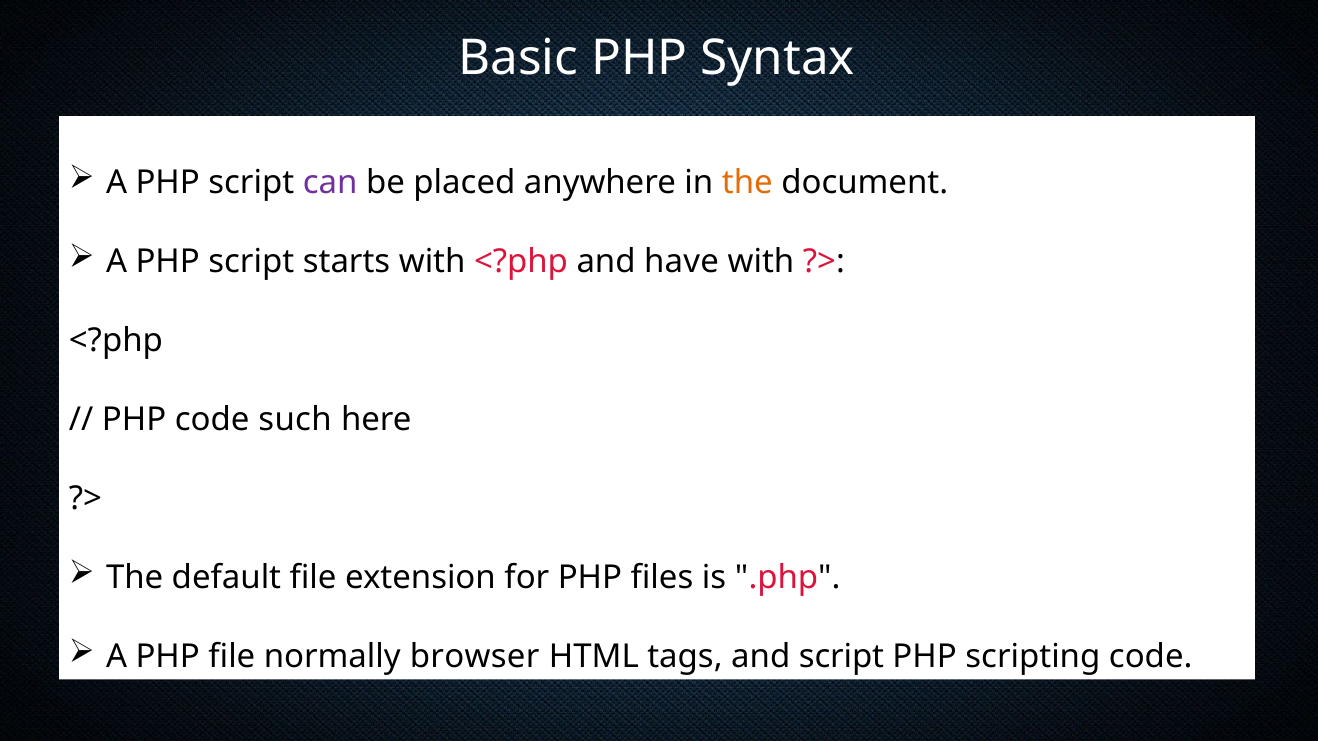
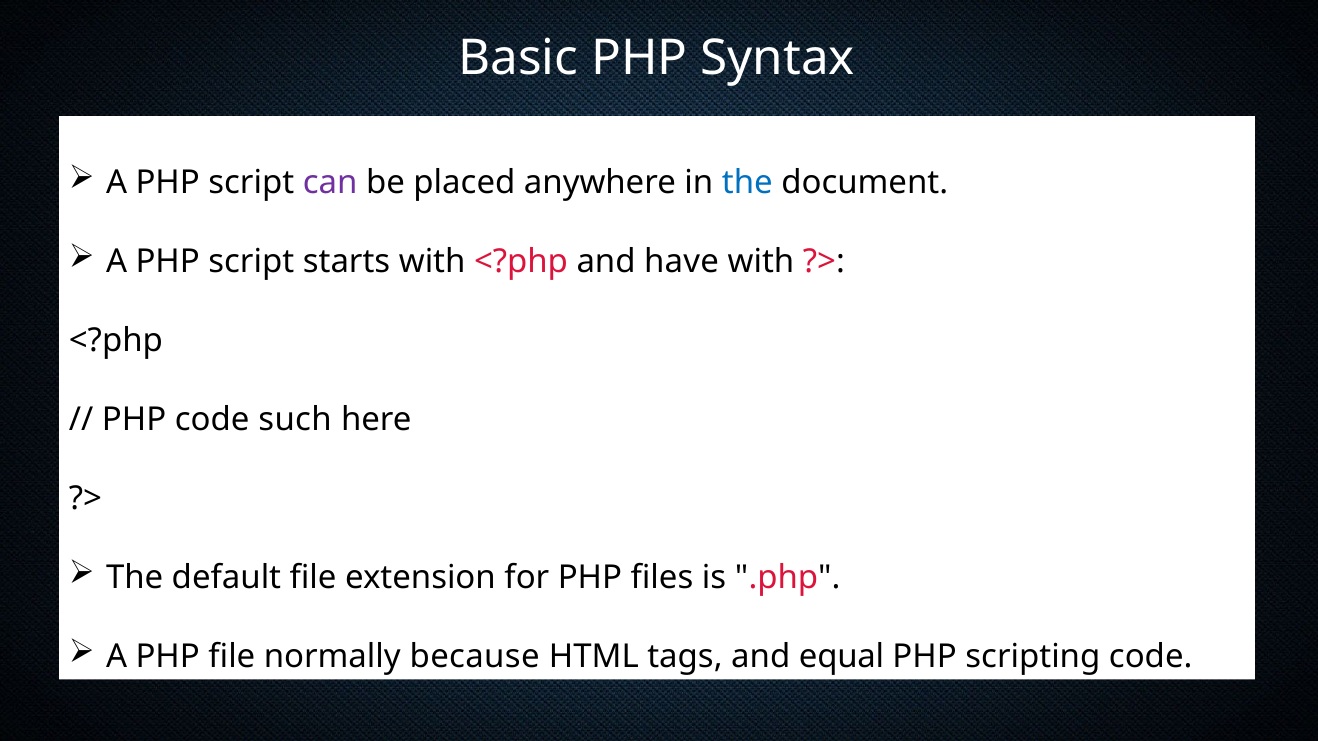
the at (747, 183) colour: orange -> blue
browser: browser -> because
and script: script -> equal
